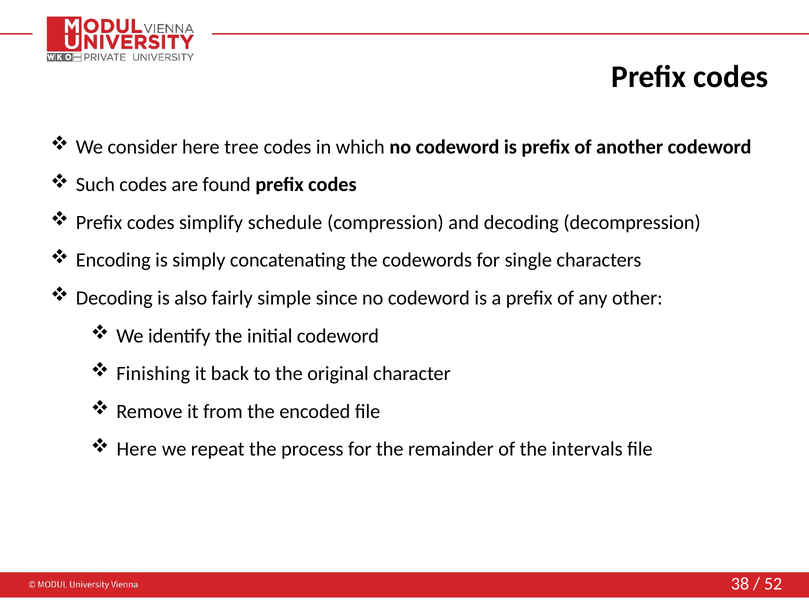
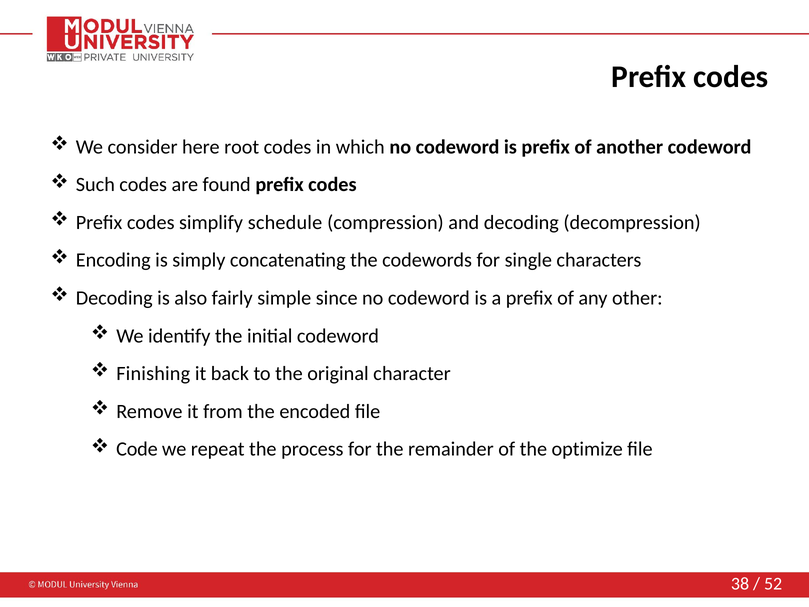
tree: tree -> root
Here at (137, 449): Here -> Code
intervals: intervals -> optimize
